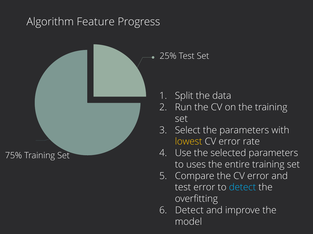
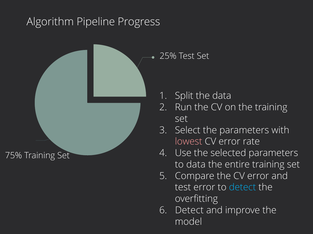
Feature: Feature -> Pipeline
lowest colour: yellow -> pink
to uses: uses -> data
